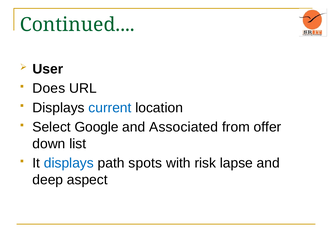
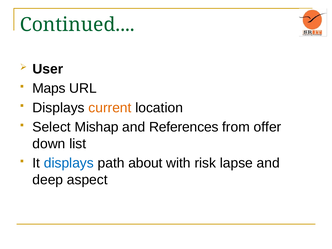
Does: Does -> Maps
current colour: blue -> orange
Google: Google -> Mishap
Associated: Associated -> References
spots: spots -> about
